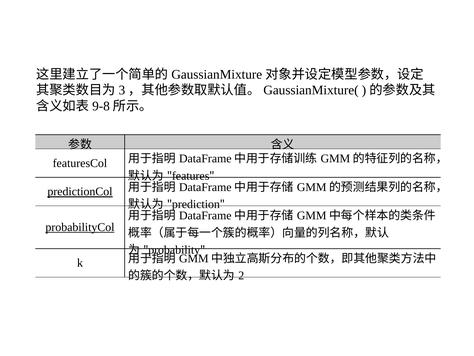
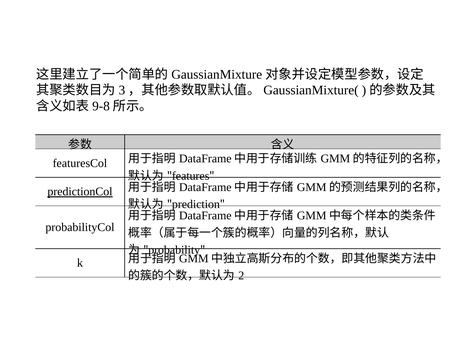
probabilityCol underline: present -> none
